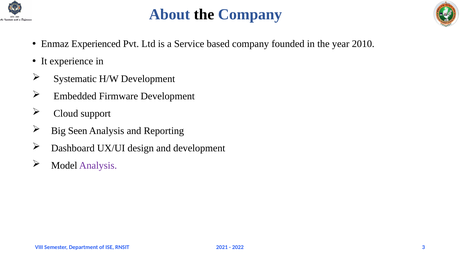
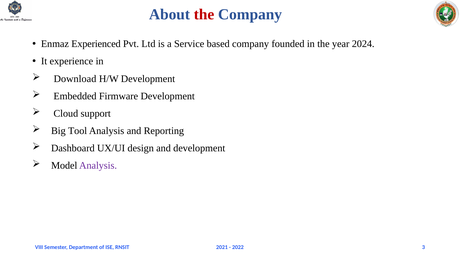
the at (204, 14) colour: black -> red
2010: 2010 -> 2024
Systematic: Systematic -> Download
Seen: Seen -> Tool
